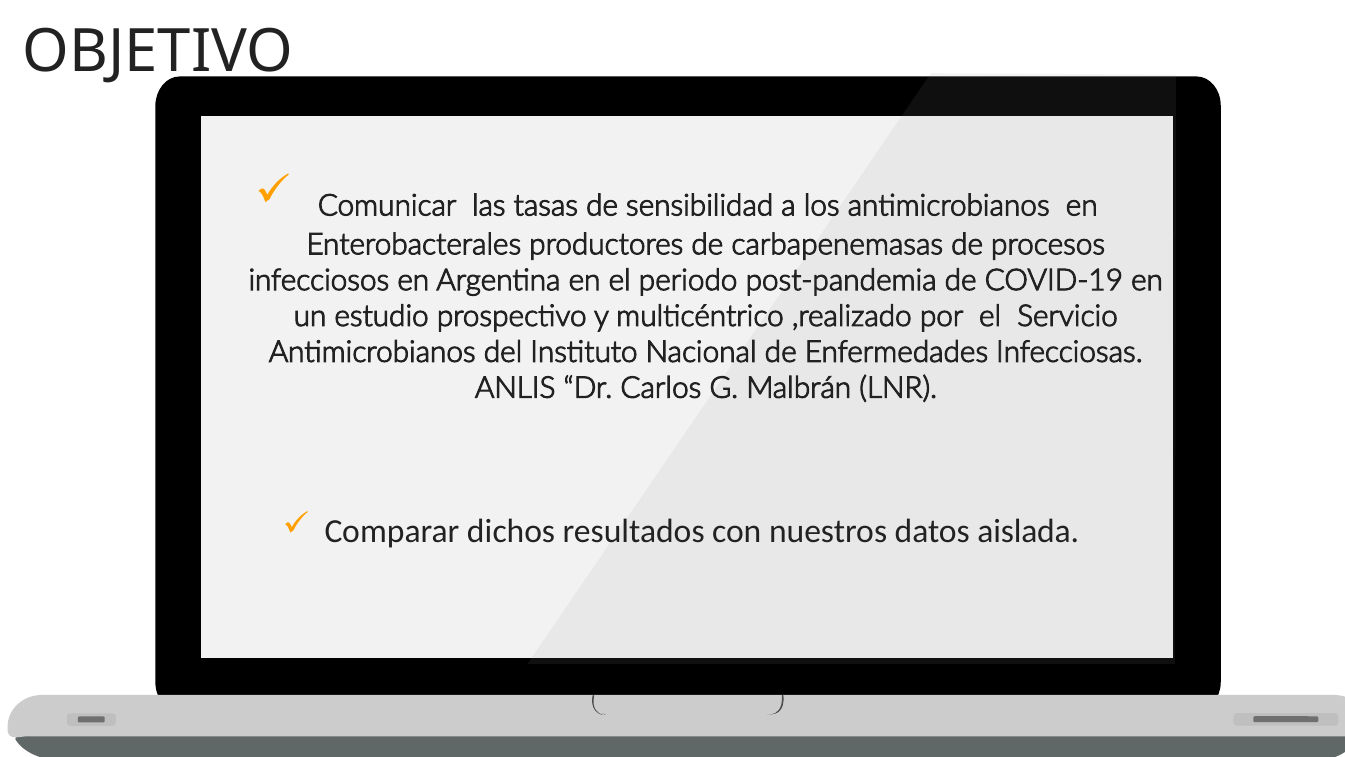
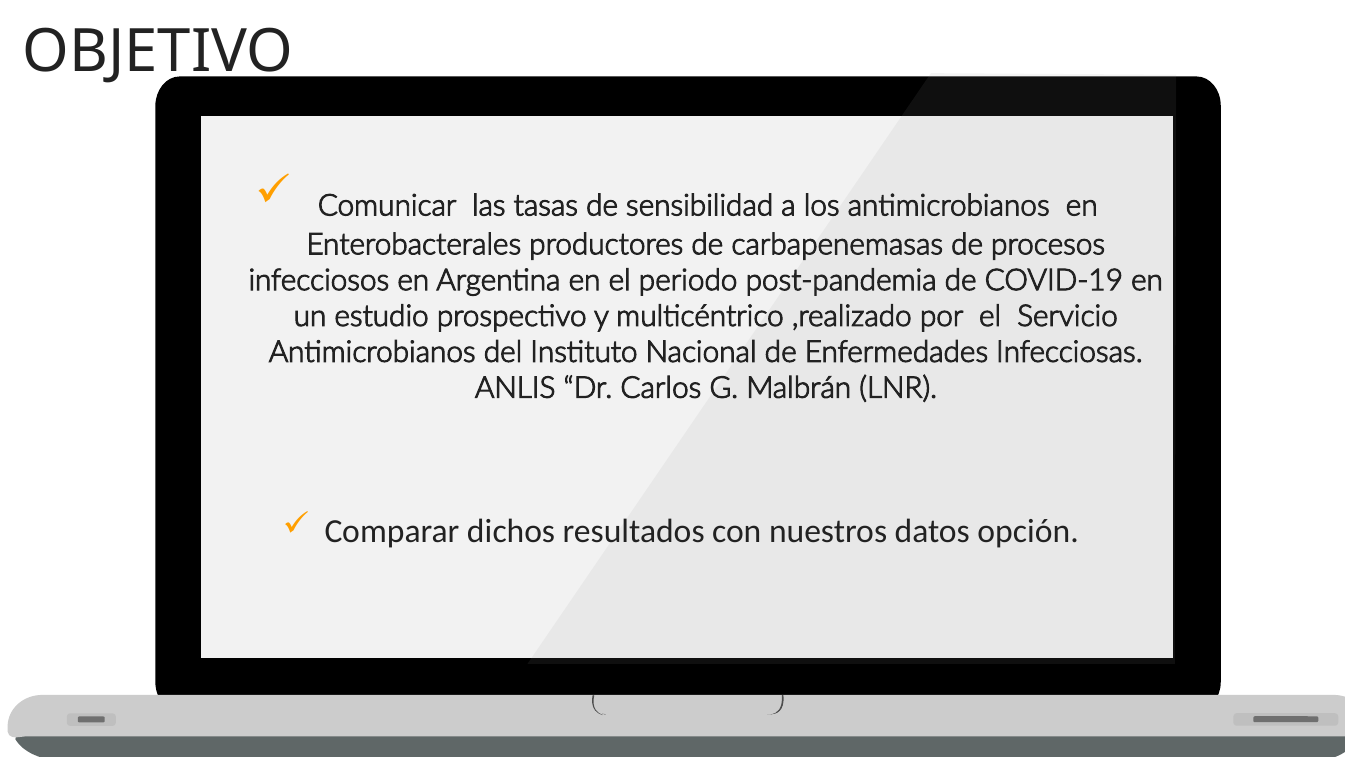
aislada: aislada -> opción
